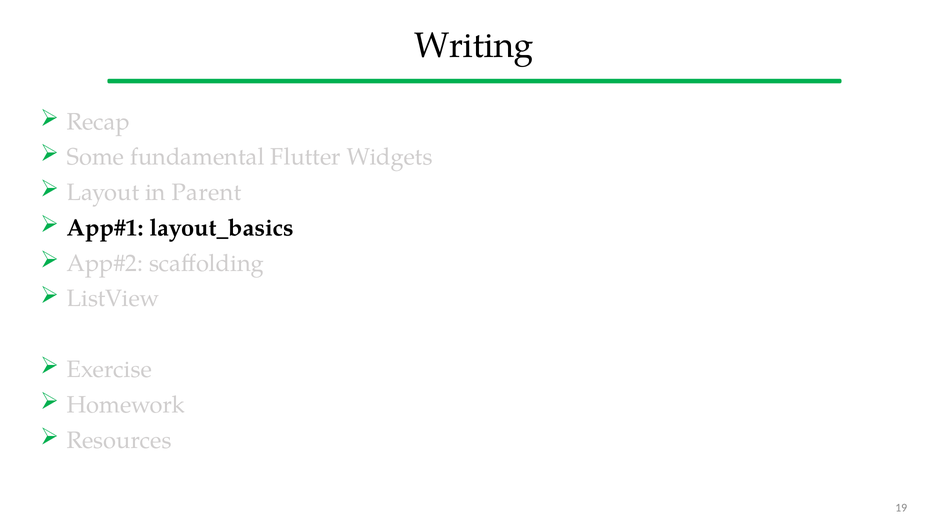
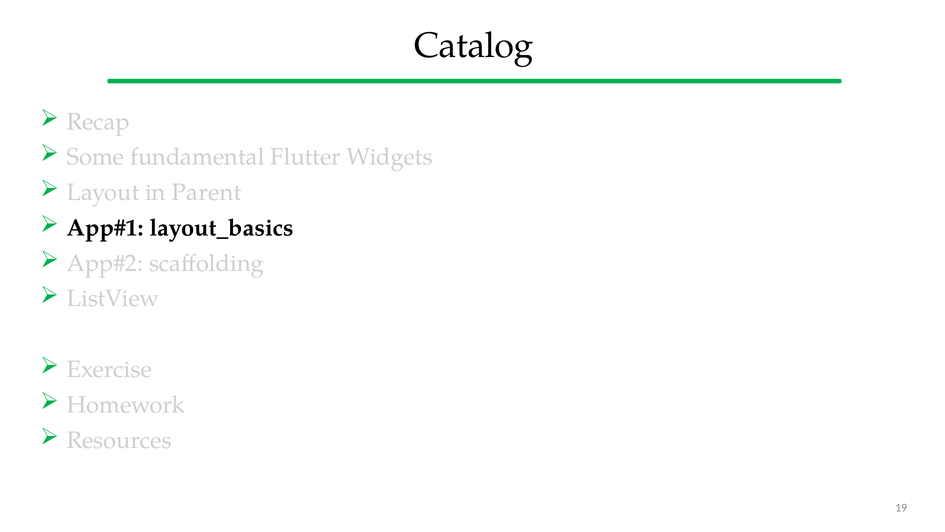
Writing: Writing -> Catalog
